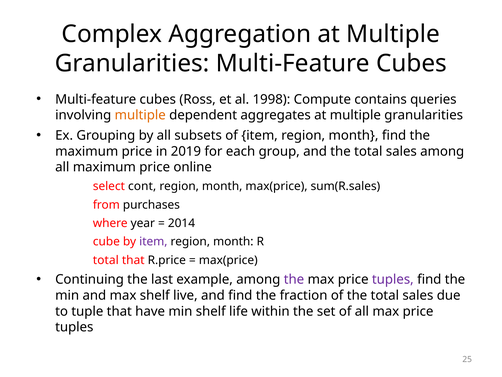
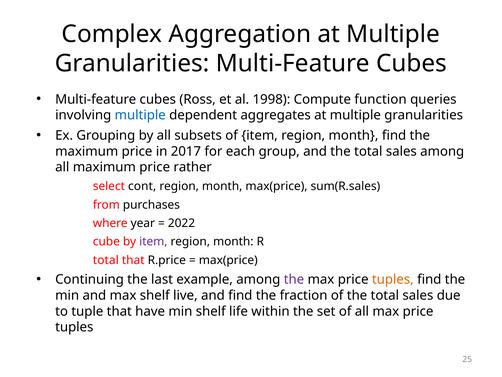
contains: contains -> function
multiple at (140, 115) colour: orange -> blue
2019: 2019 -> 2017
online: online -> rather
2014: 2014 -> 2022
tuples at (393, 279) colour: purple -> orange
